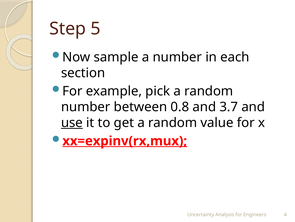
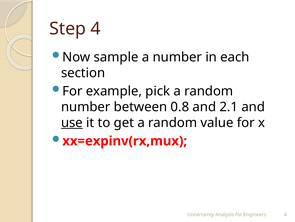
Step 5: 5 -> 4
3.7: 3.7 -> 2.1
xx=expinv(rx,mux underline: present -> none
